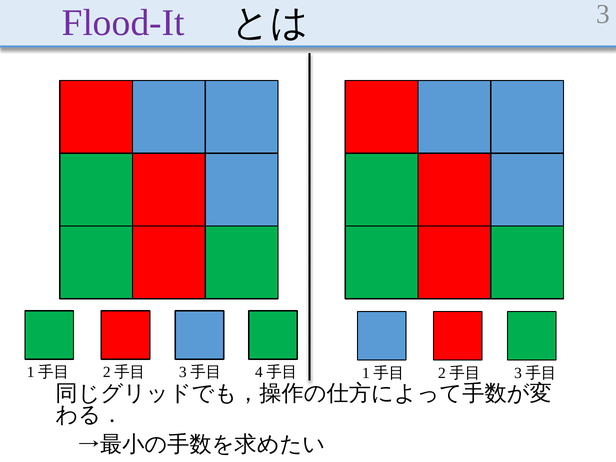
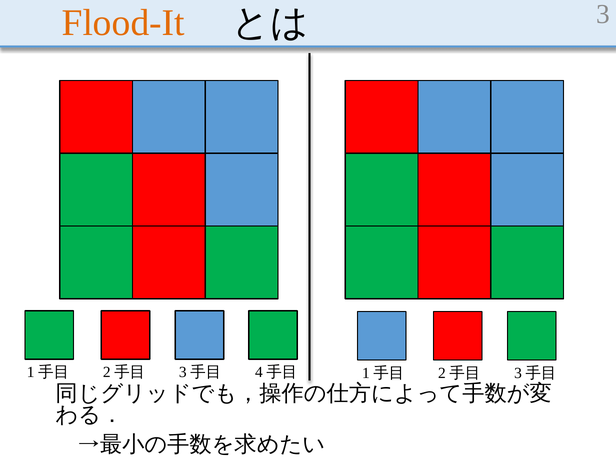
Flood-It colour: purple -> orange
